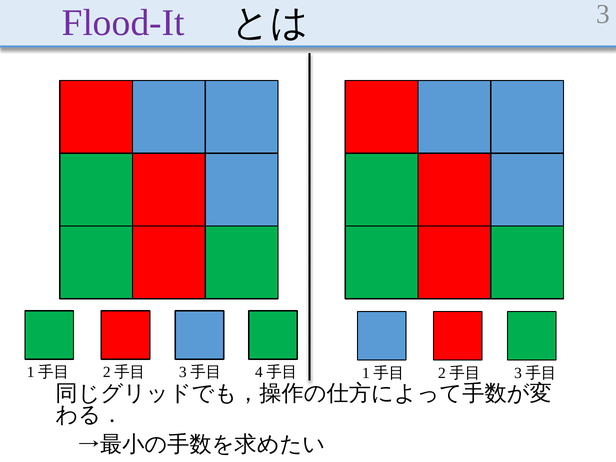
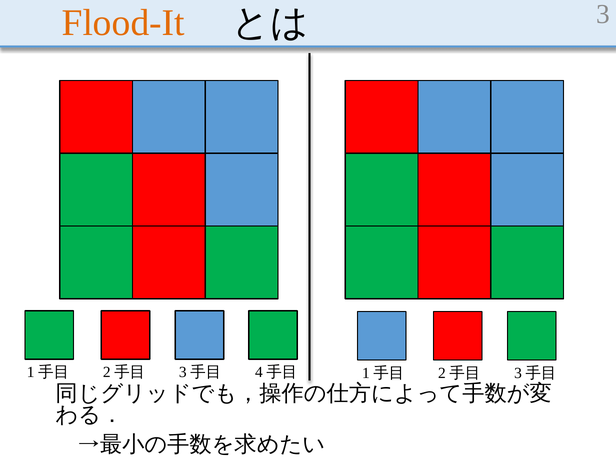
Flood-It colour: purple -> orange
